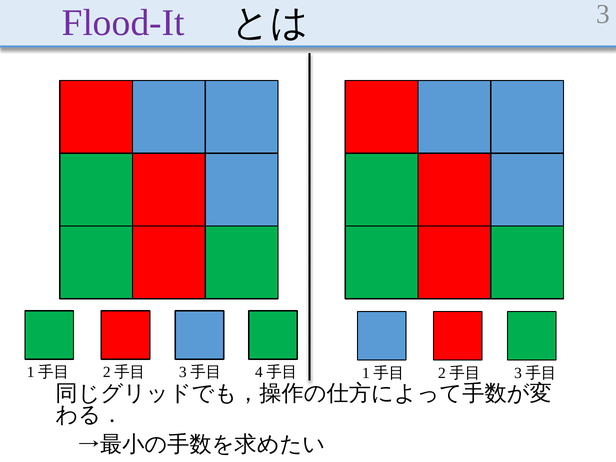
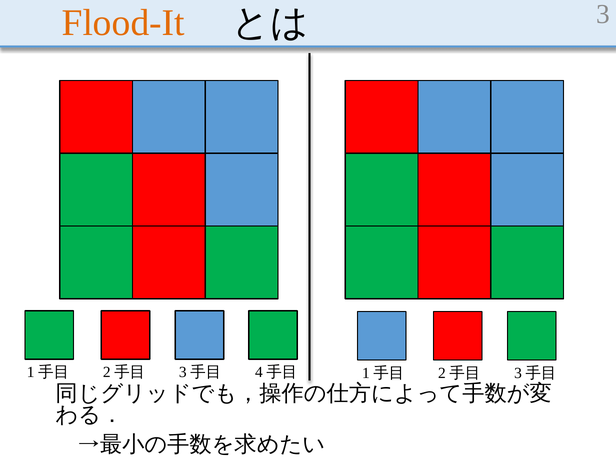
Flood-It colour: purple -> orange
